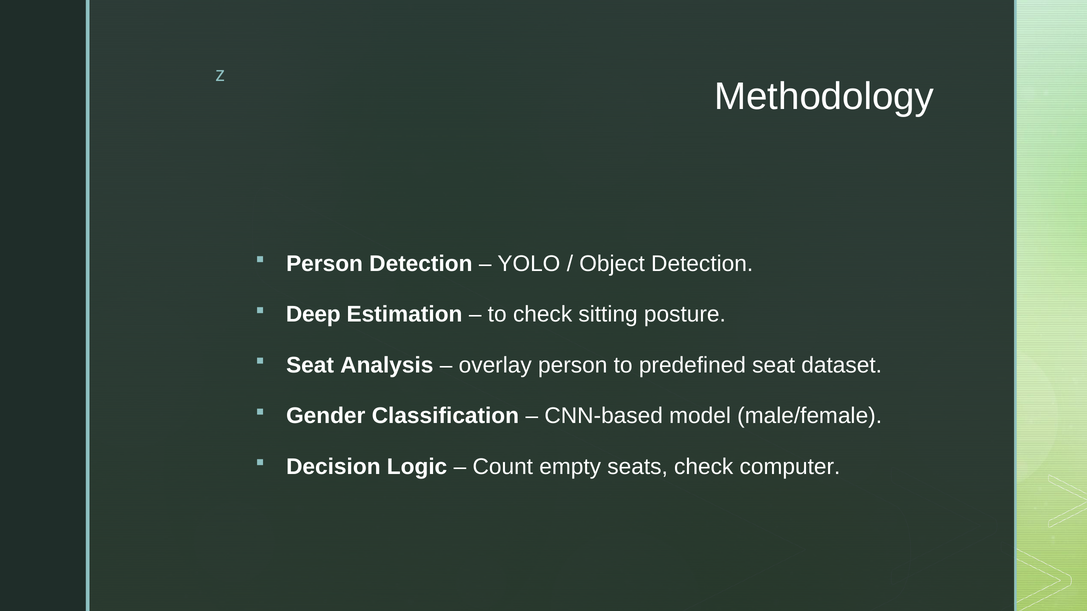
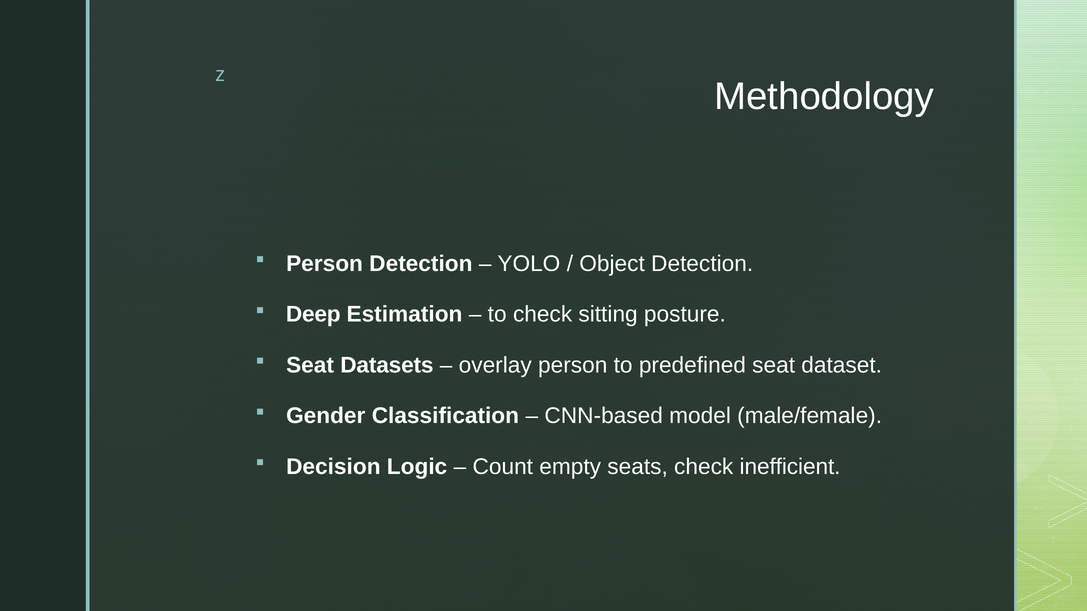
Analysis: Analysis -> Datasets
computer: computer -> inefficient
